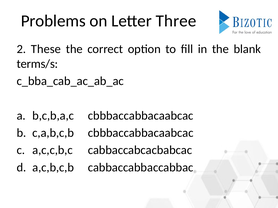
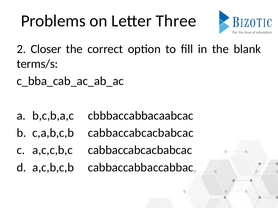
These: These -> Closer
c,a,b,c,b cbbbaccabbacaabcac: cbbbaccabbacaabcac -> cabbaccabcacbabcac
